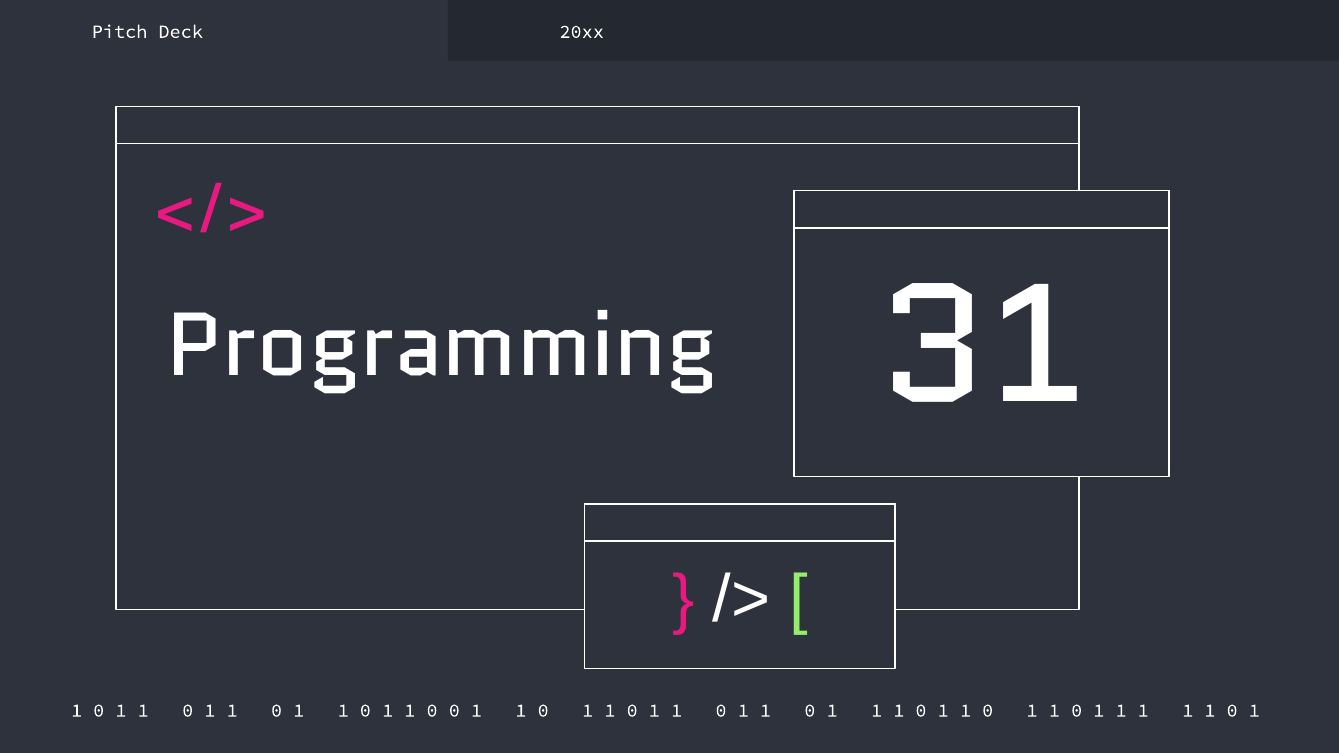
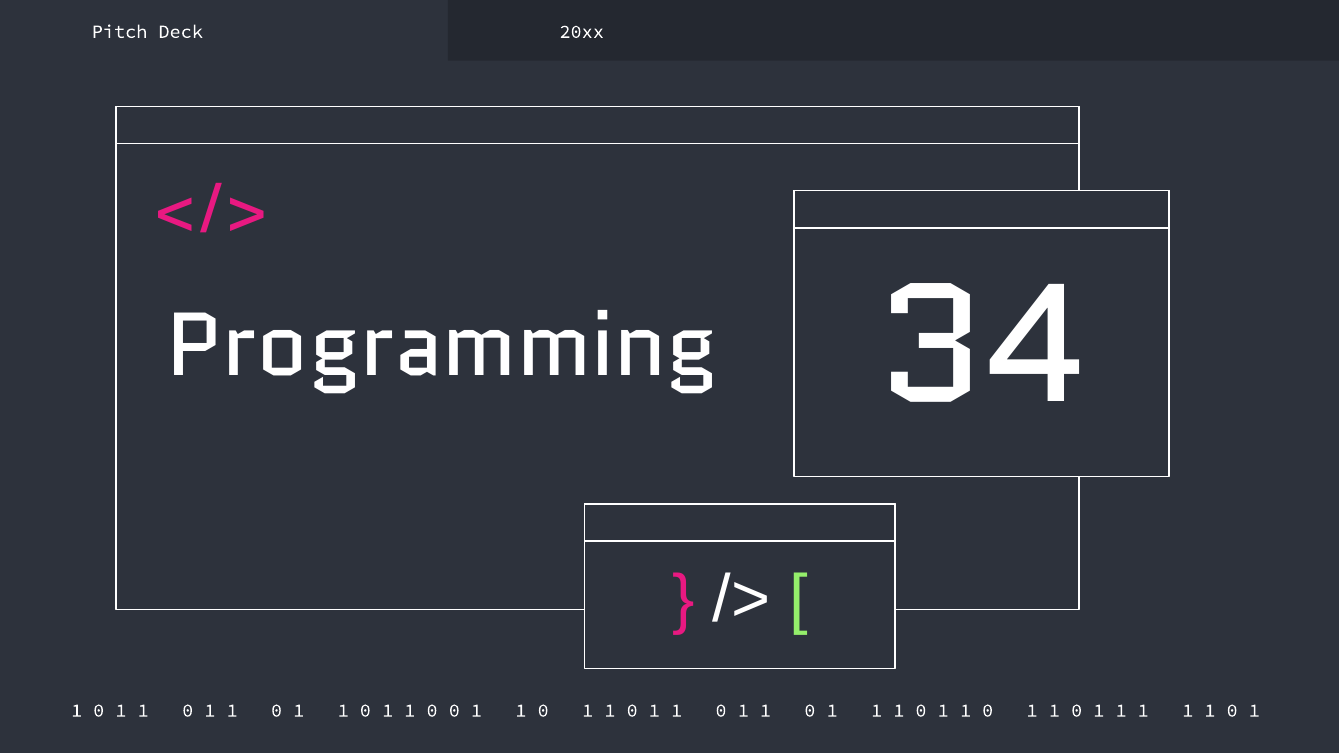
31: 31 -> 34
